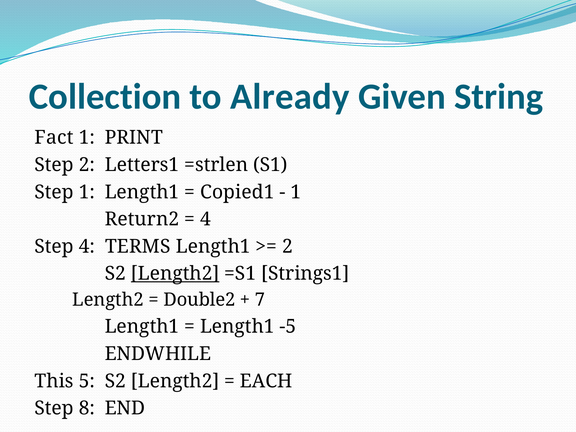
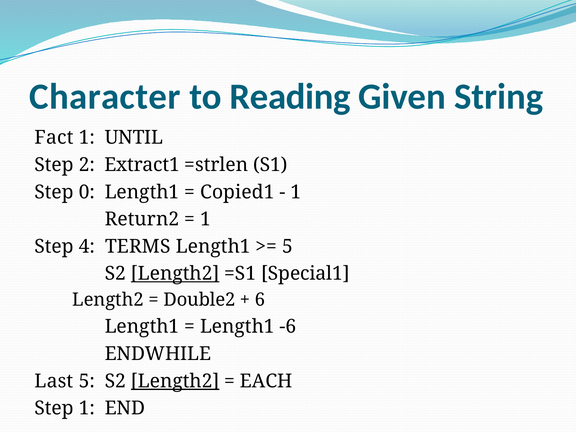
Collection: Collection -> Character
Already: Already -> Reading
PRINT: PRINT -> UNTIL
Letters1: Letters1 -> Extract1
Step 1: 1 -> 0
4 at (205, 219): 4 -> 1
2 at (287, 246): 2 -> 5
Strings1: Strings1 -> Special1
7: 7 -> 6
-5: -5 -> -6
This: This -> Last
Length2 at (175, 381) underline: none -> present
Step 8: 8 -> 1
